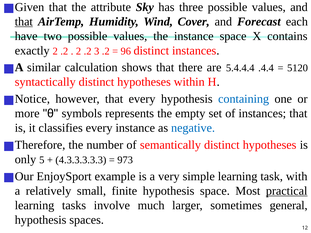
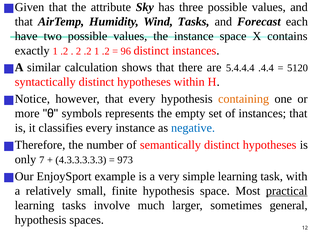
that at (24, 22) underline: present -> none
Wind Cover: Cover -> Tasks
exactly 2: 2 -> 1
.2 3: 3 -> 1
containing colour: blue -> orange
5: 5 -> 7
